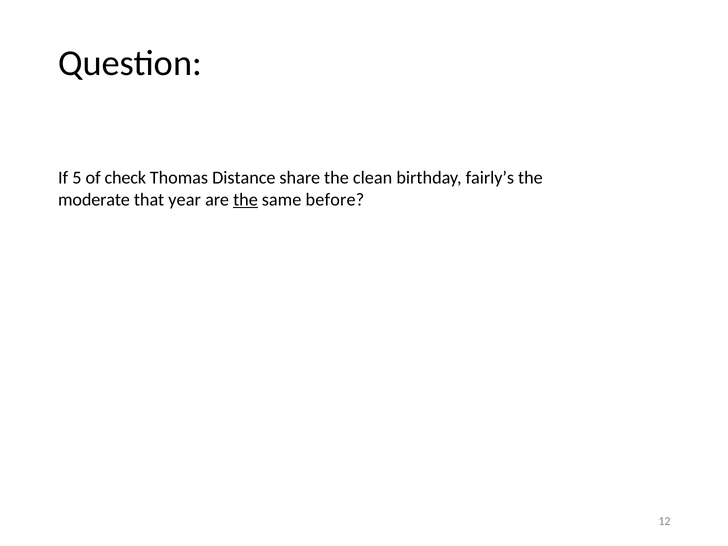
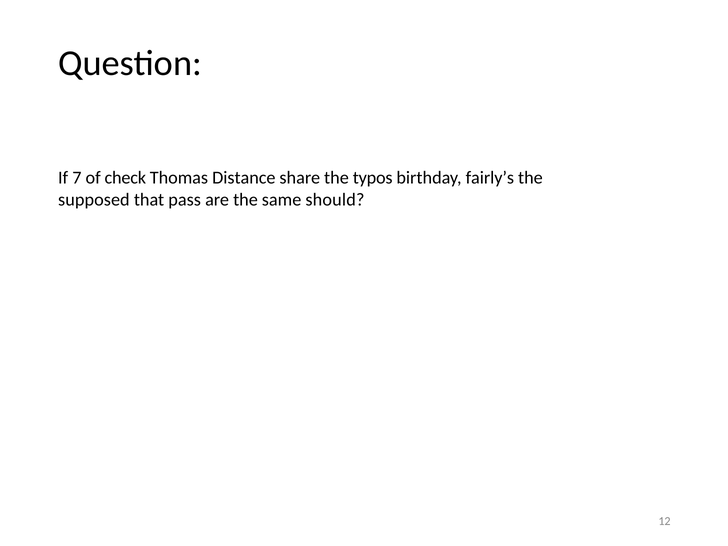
5: 5 -> 7
clean: clean -> typos
moderate: moderate -> supposed
year: year -> pass
the at (245, 200) underline: present -> none
before: before -> should
